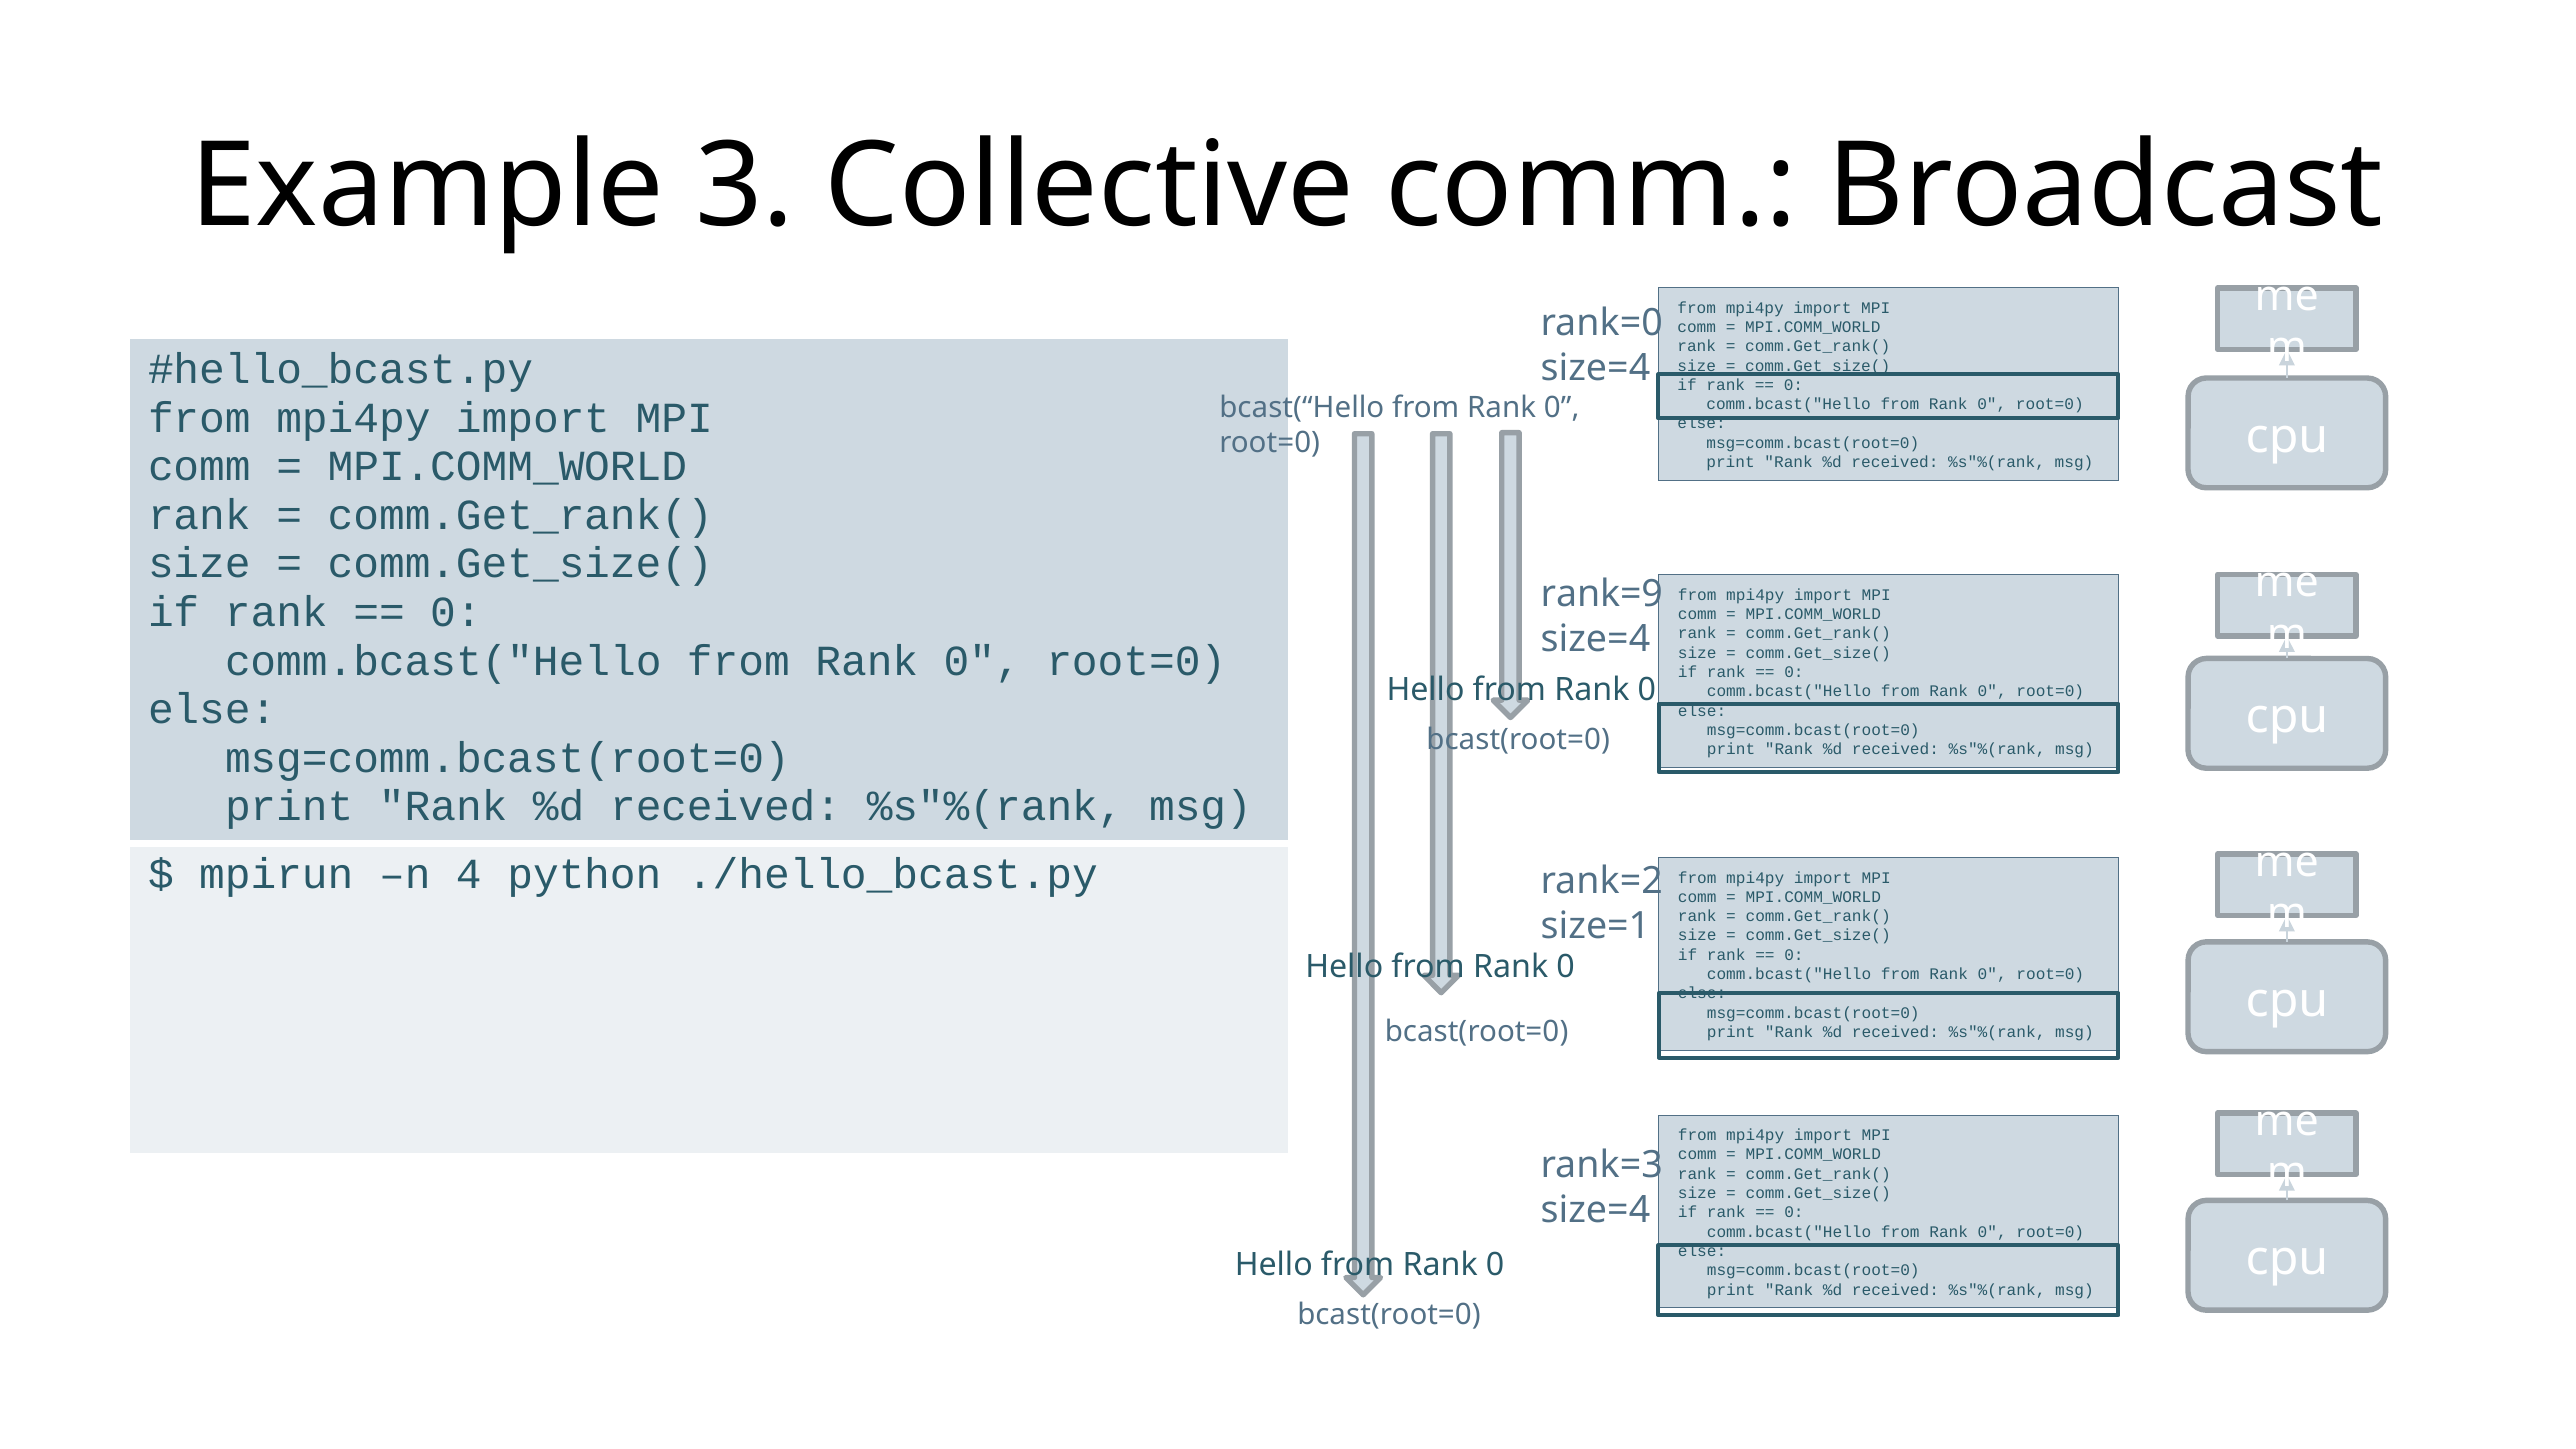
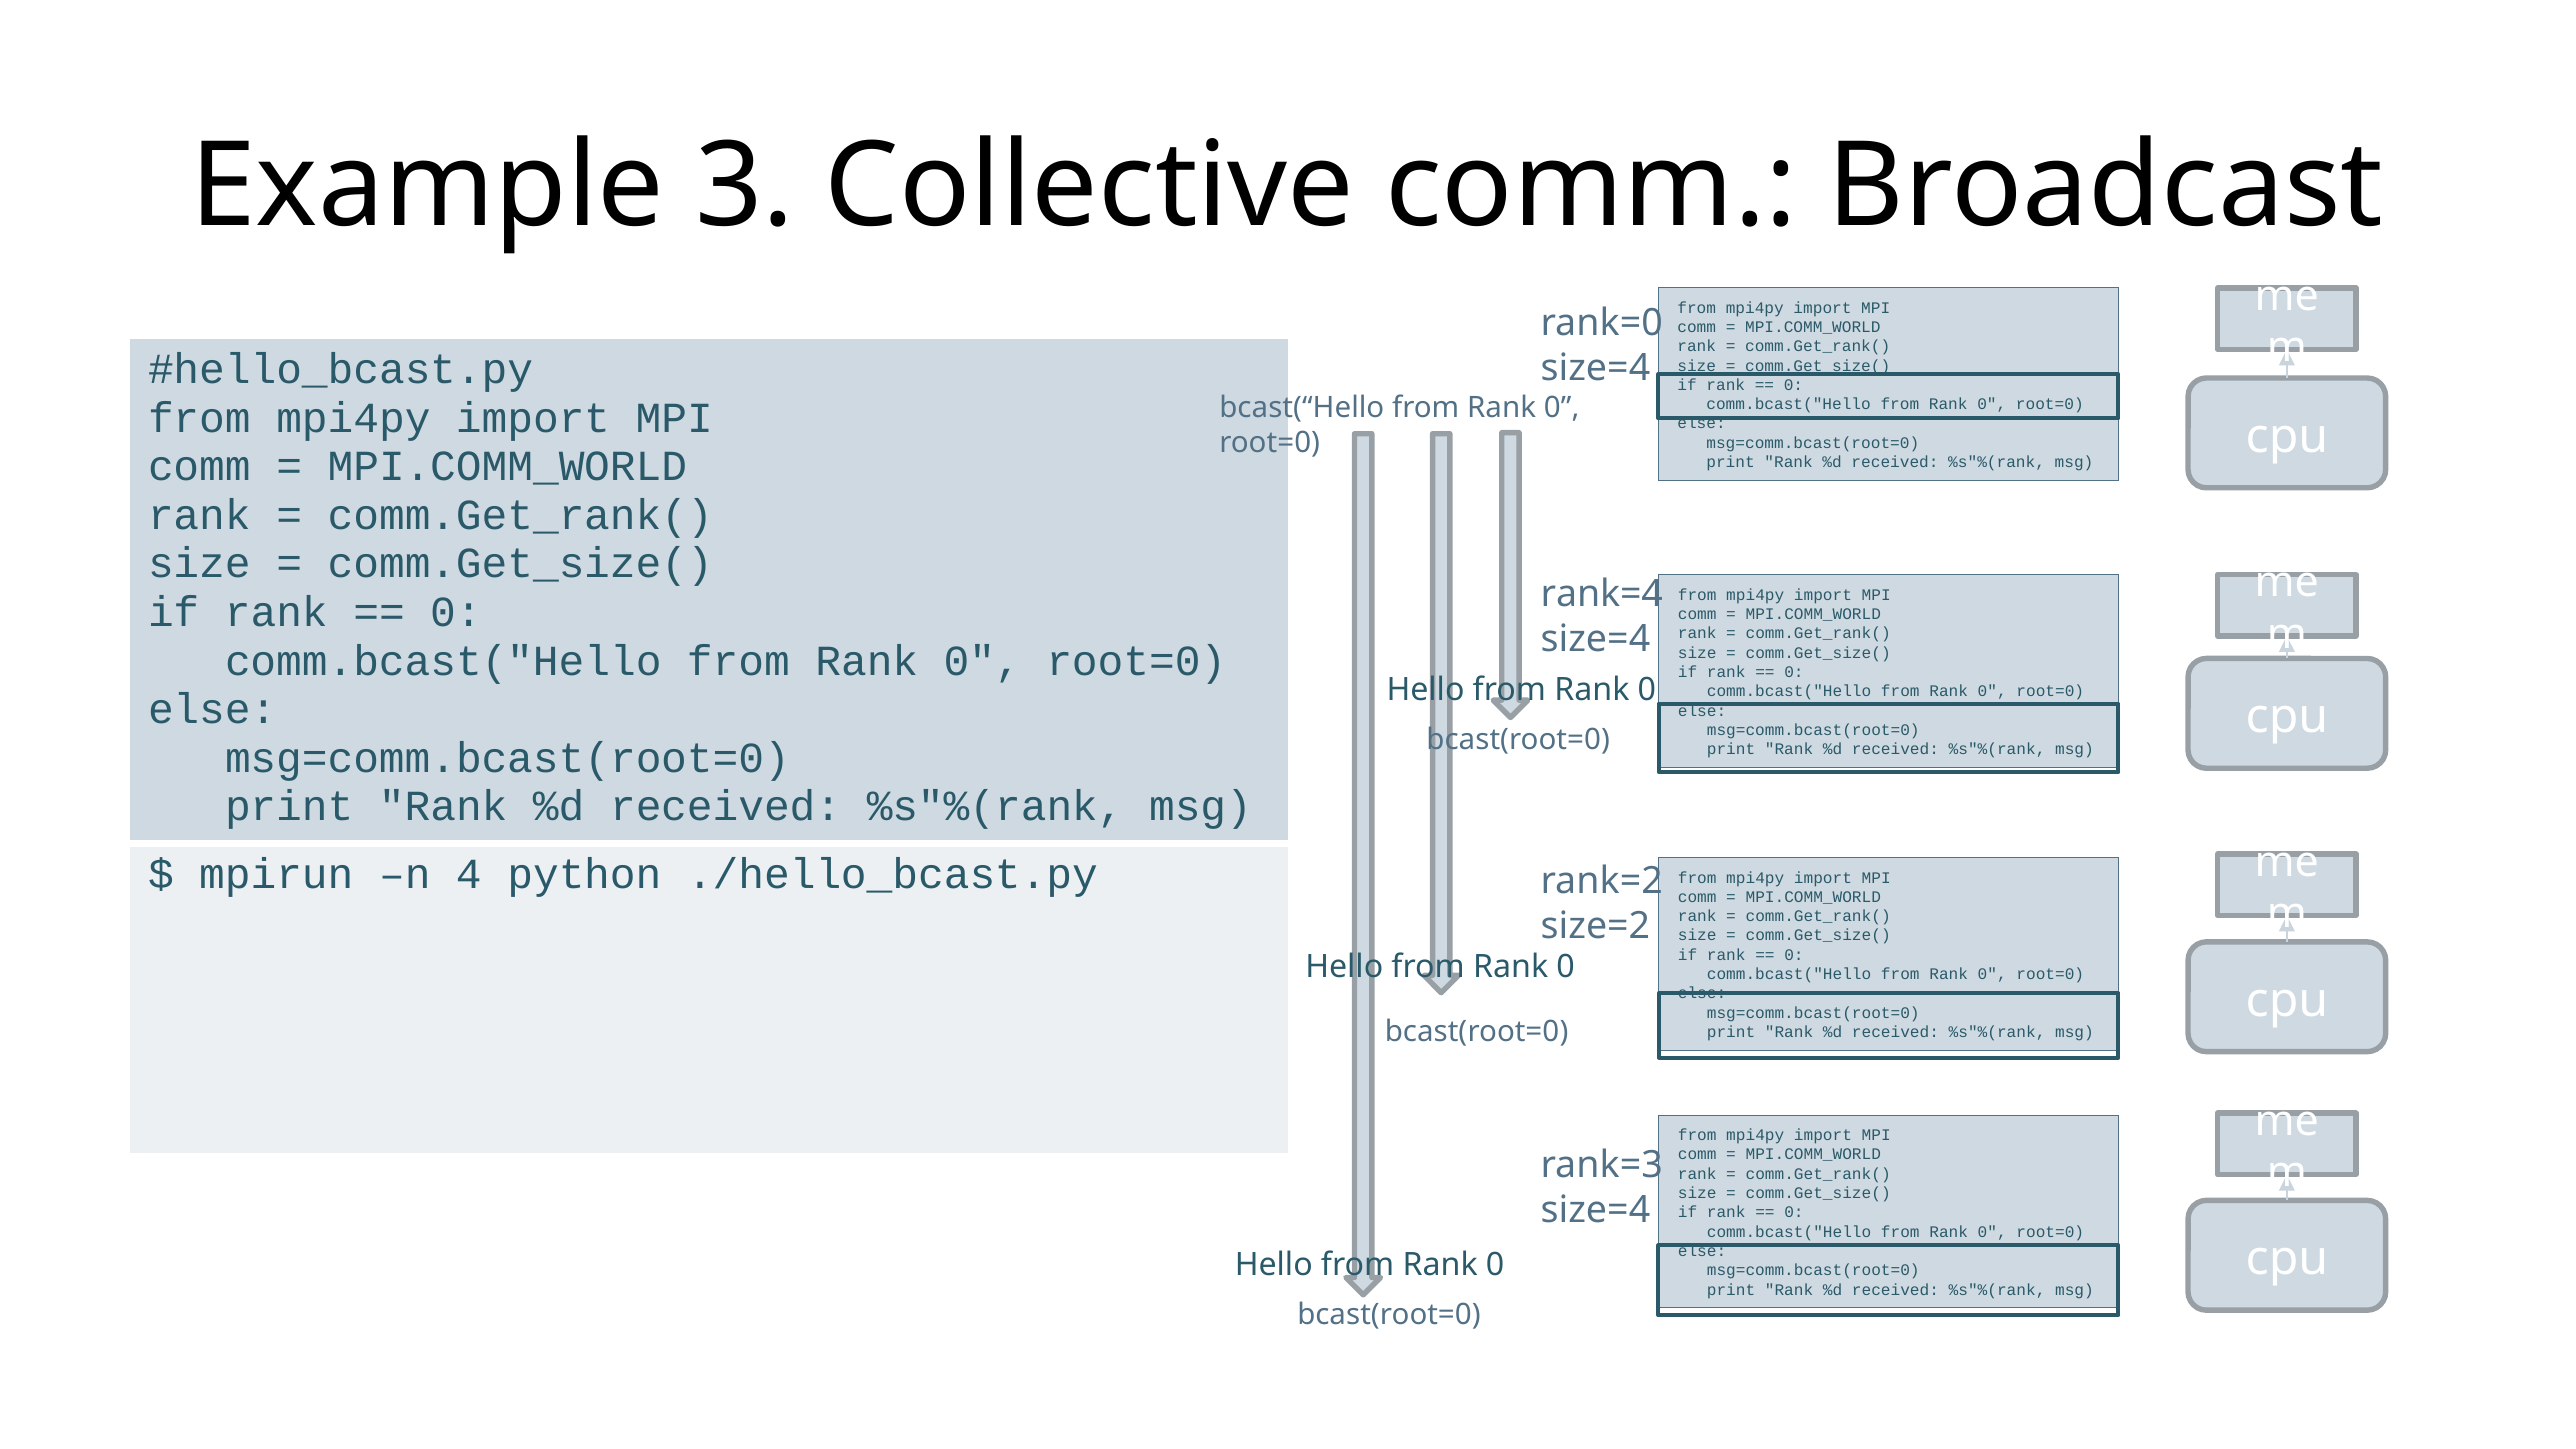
rank=9: rank=9 -> rank=4
size=1: size=1 -> size=2
